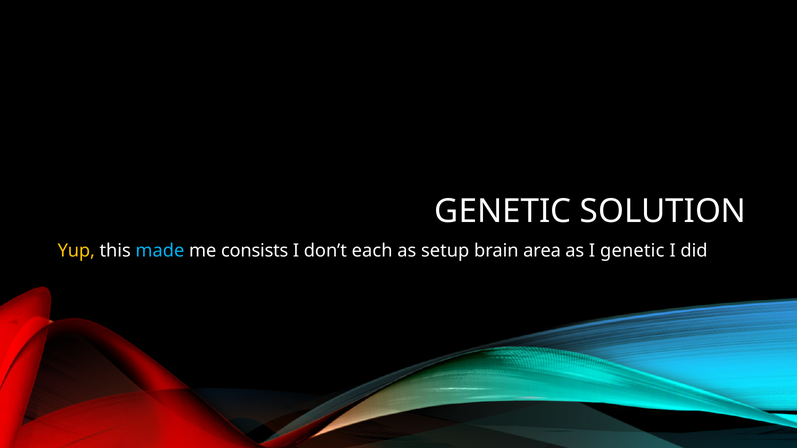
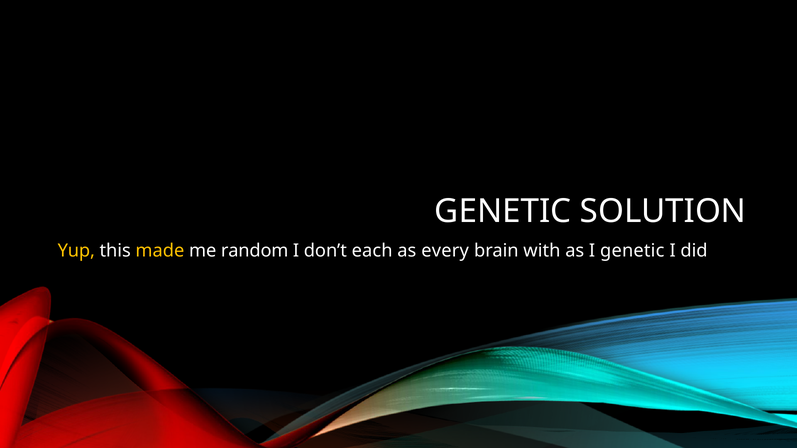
made colour: light blue -> yellow
consists: consists -> random
setup: setup -> every
area: area -> with
